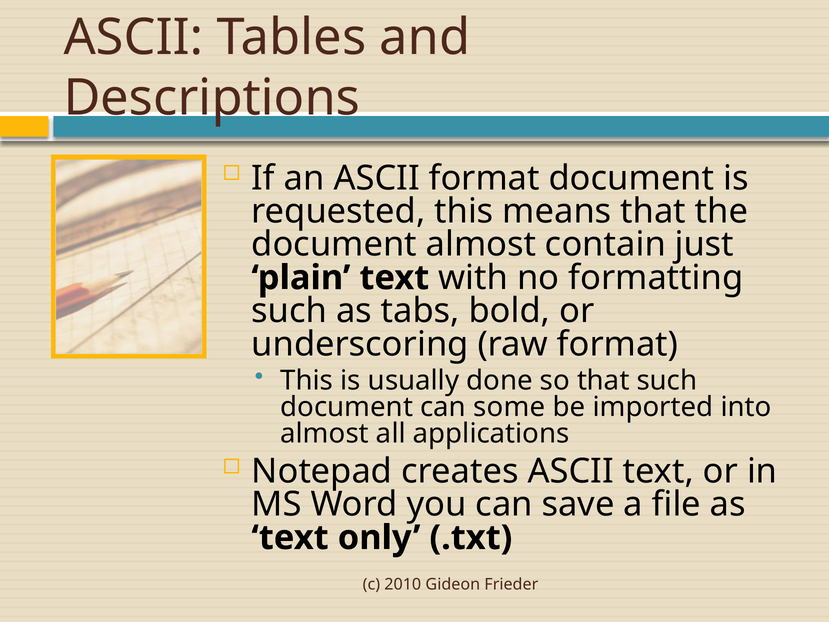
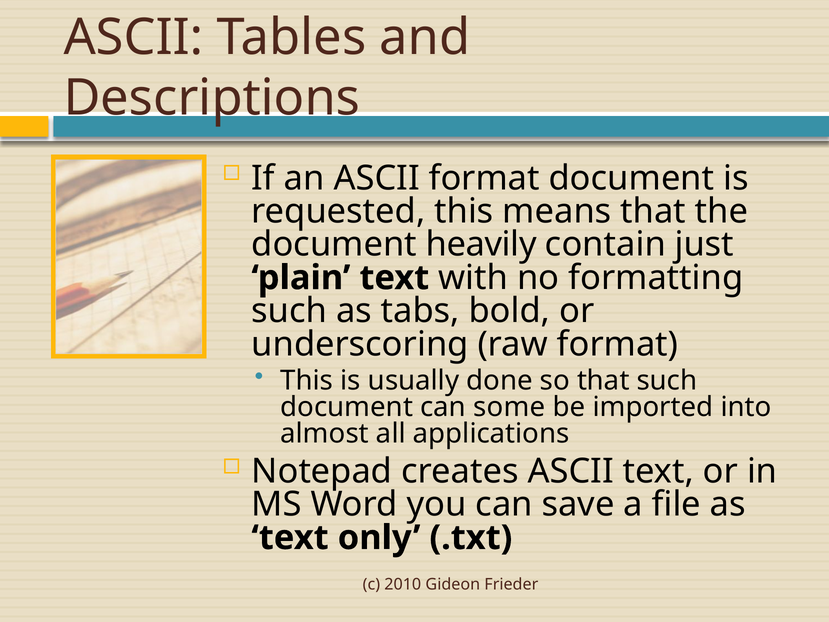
document almost: almost -> heavily
